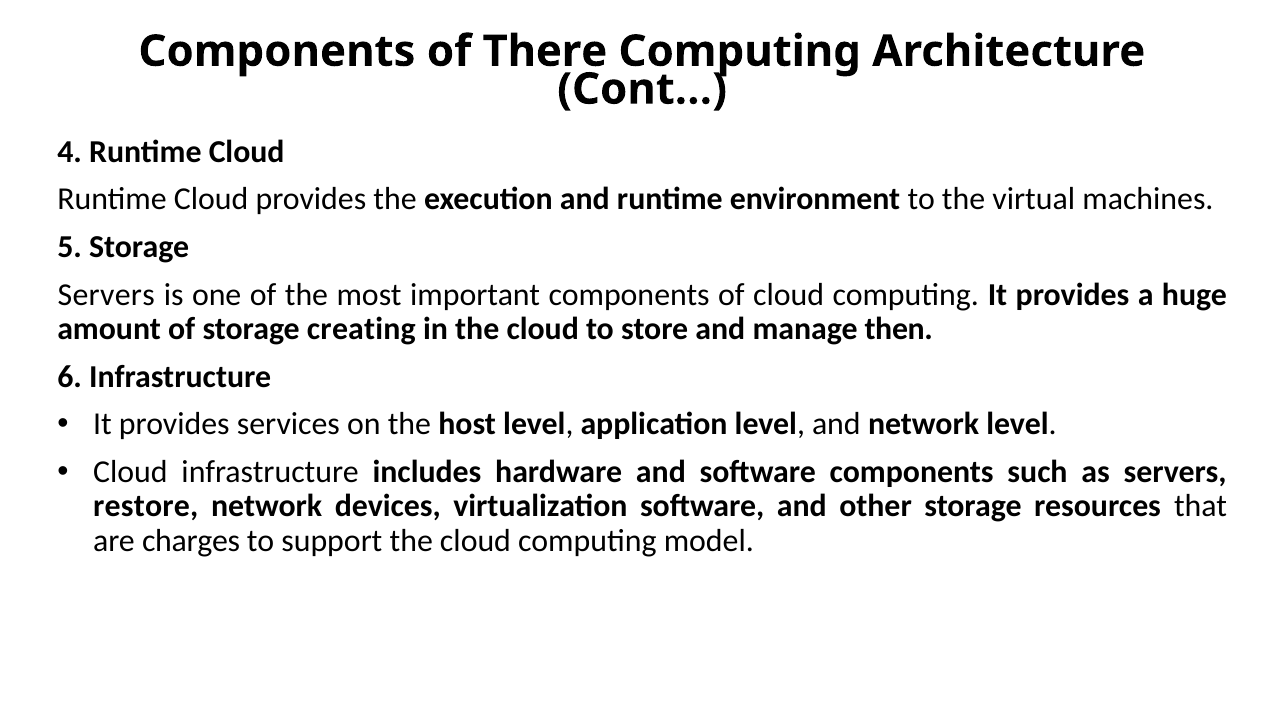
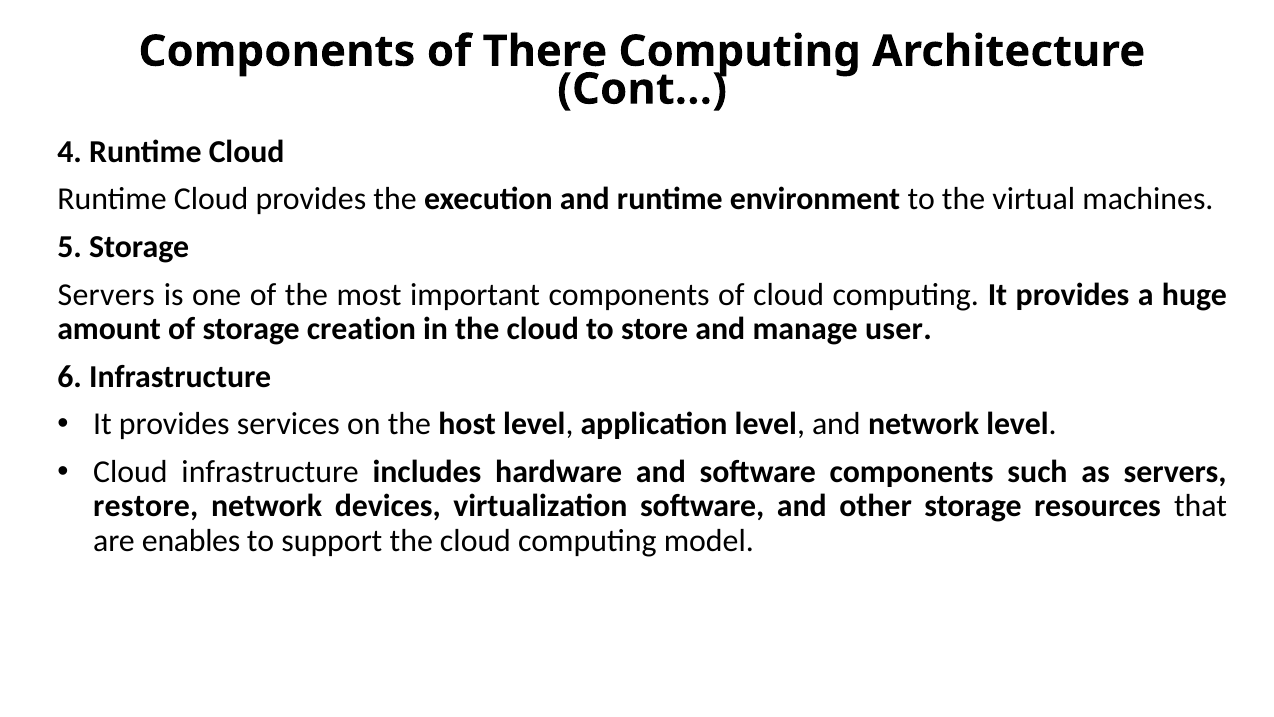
creating: creating -> creation
then: then -> user
charges: charges -> enables
